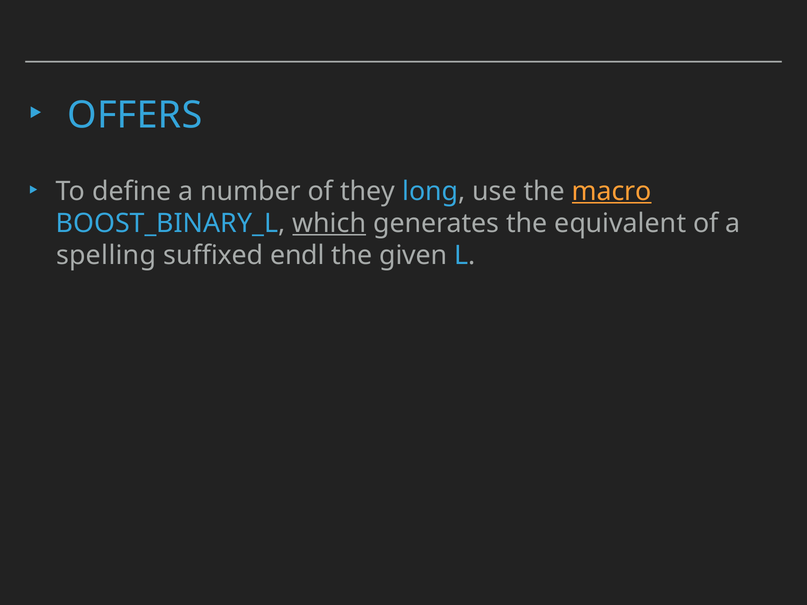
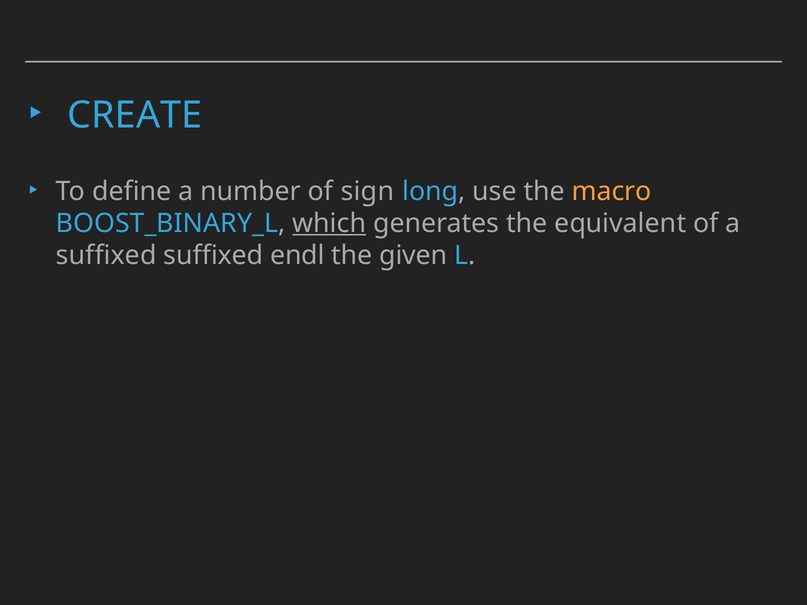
OFFERS: OFFERS -> CREATE
they: they -> sign
macro underline: present -> none
spelling at (106, 256): spelling -> suffixed
